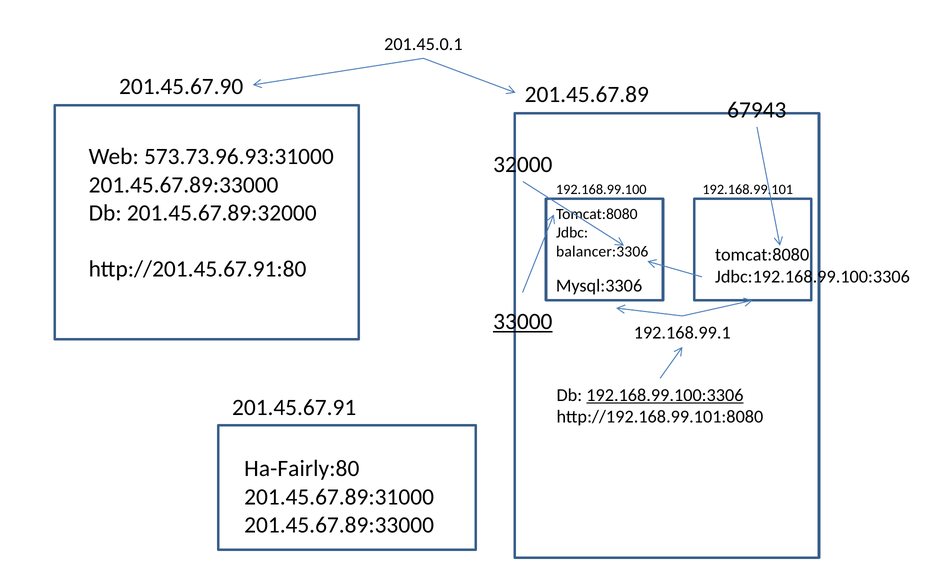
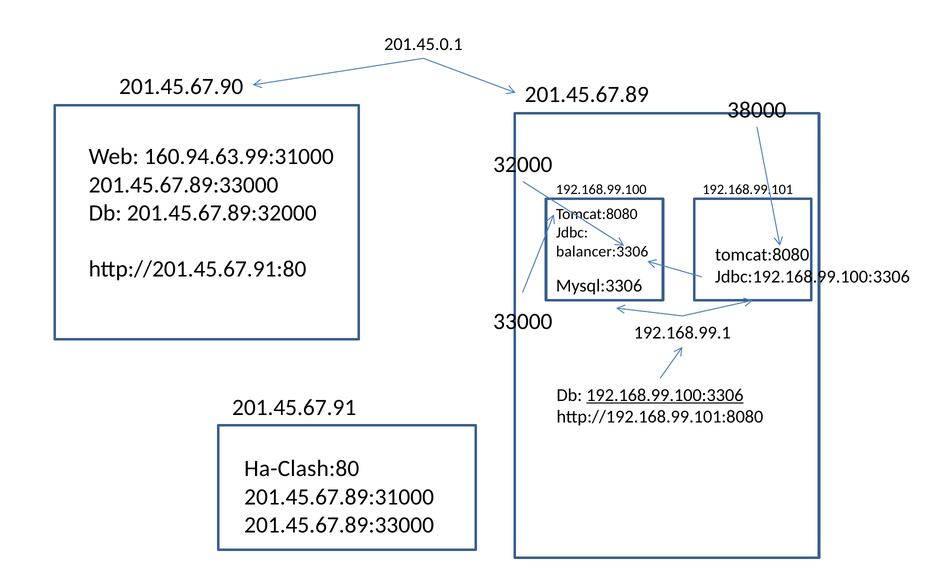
67943: 67943 -> 38000
573.73.96.93:31000: 573.73.96.93:31000 -> 160.94.63.99:31000
33000 underline: present -> none
Ha-Fairly:80: Ha-Fairly:80 -> Ha-Clash:80
